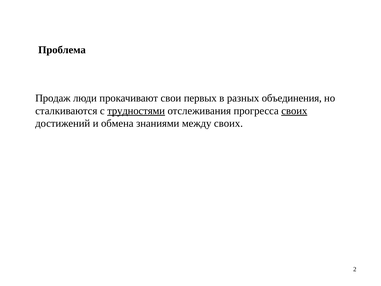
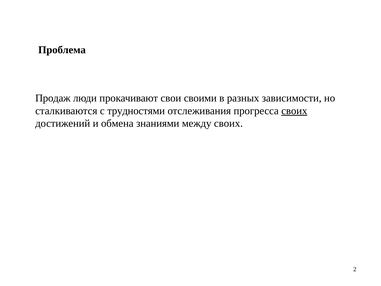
первых: первых -> своими
объединения: объединения -> зависимости
трудностями underline: present -> none
